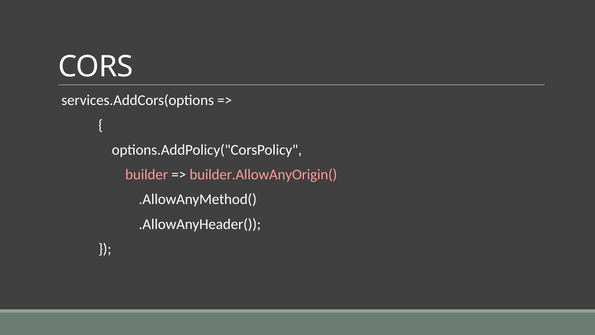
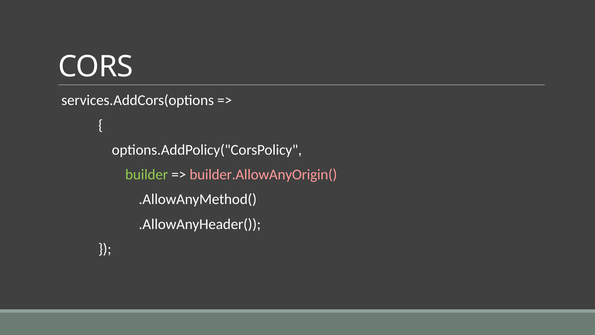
builder colour: pink -> light green
